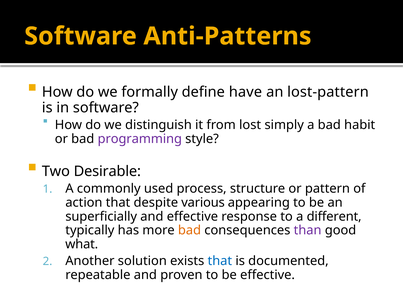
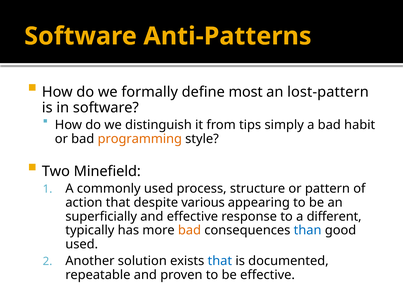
have: have -> most
lost: lost -> tips
programming colour: purple -> orange
Desirable: Desirable -> Minefield
than colour: purple -> blue
what at (82, 245): what -> used
